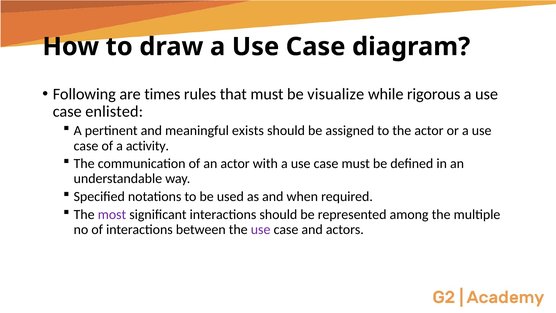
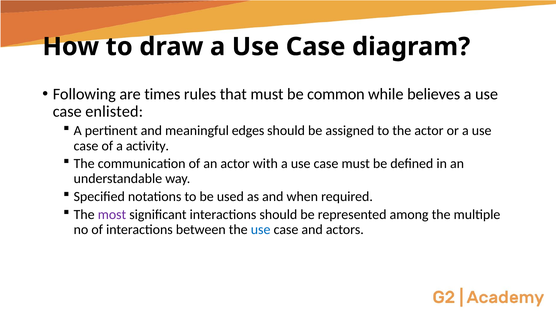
visualize: visualize -> common
rigorous: rigorous -> believes
exists: exists -> edges
use at (261, 229) colour: purple -> blue
